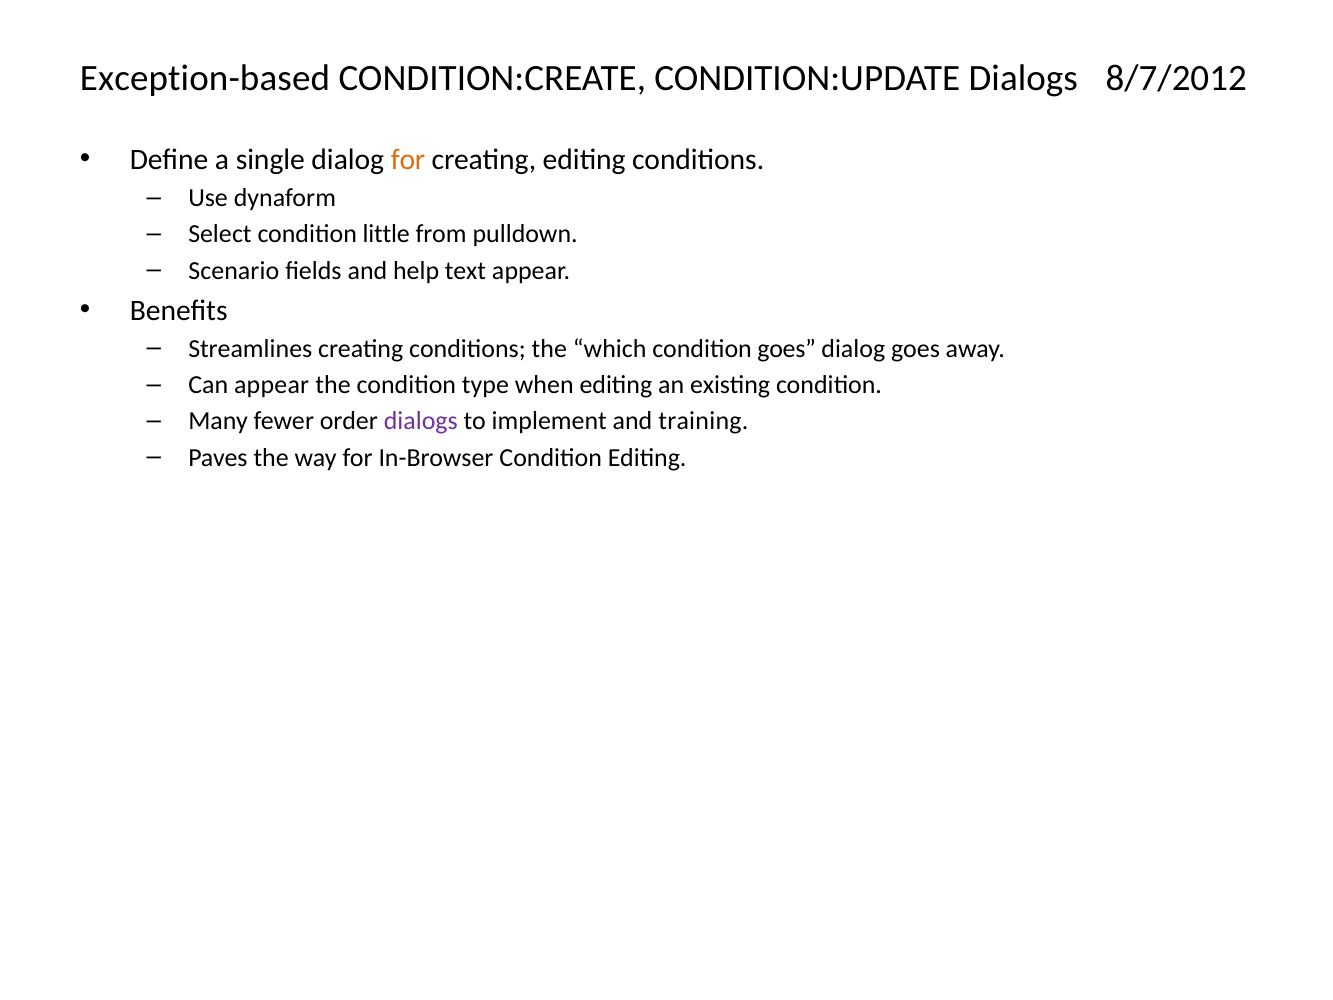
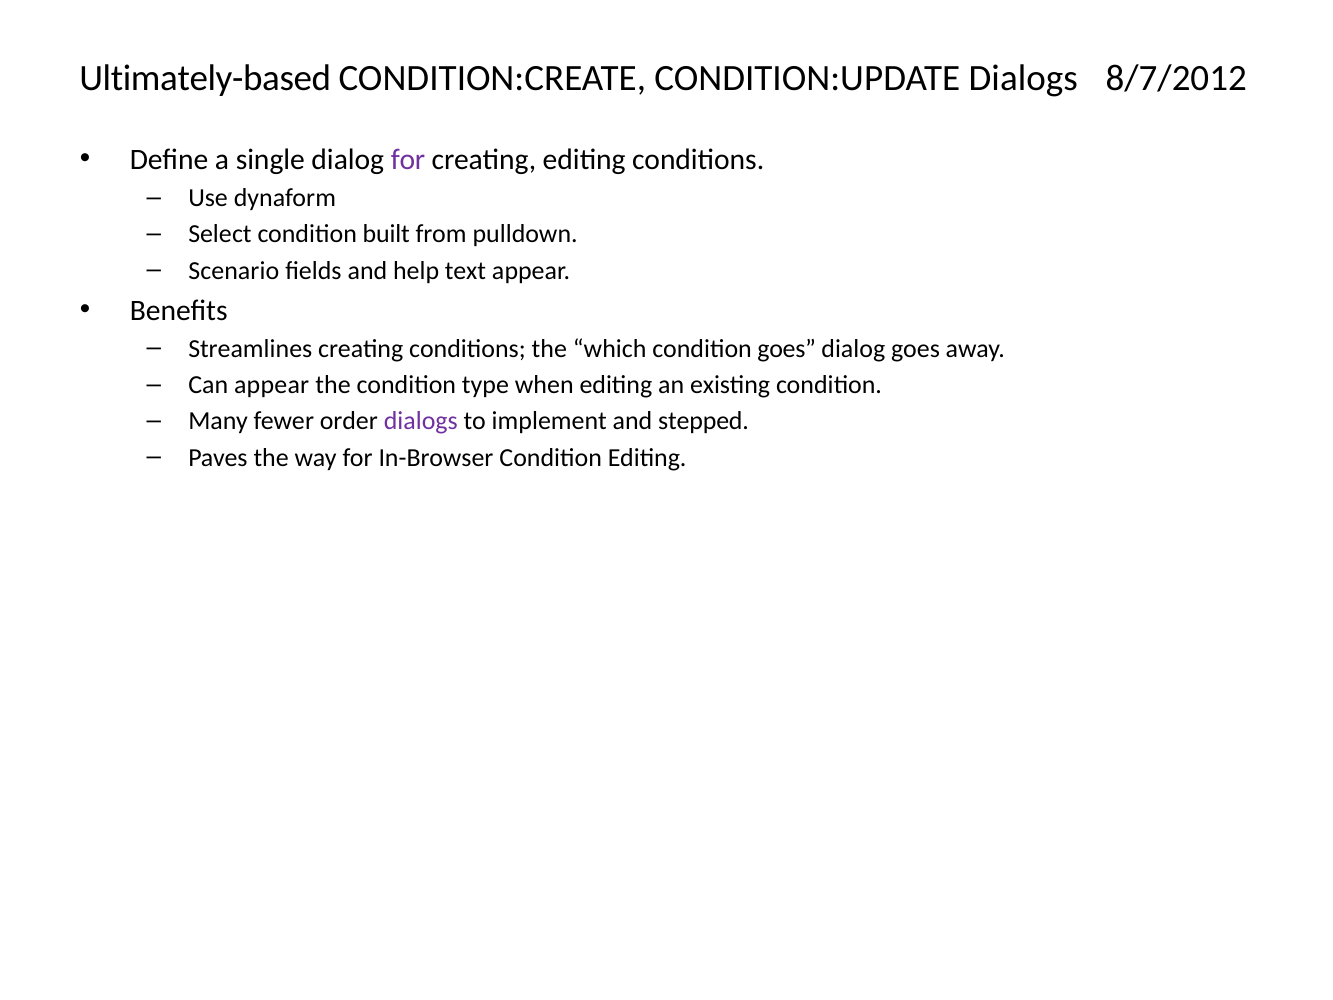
Exception-based: Exception-based -> Ultimately-based
for at (408, 160) colour: orange -> purple
little: little -> built
training: training -> stepped
